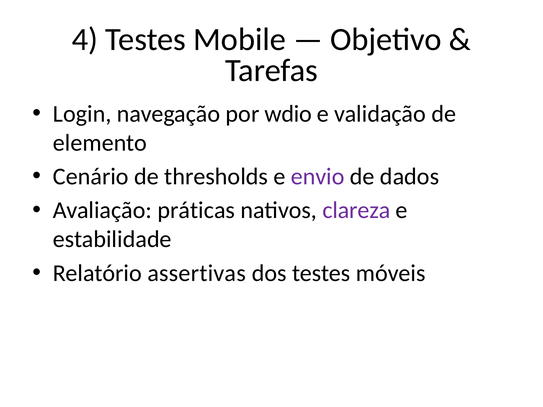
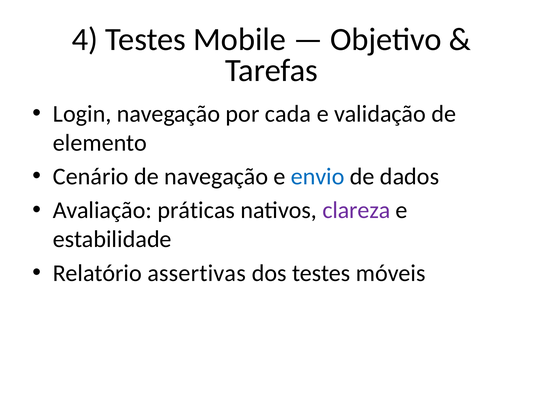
wdio: wdio -> cada
de thresholds: thresholds -> navegação
envio colour: purple -> blue
